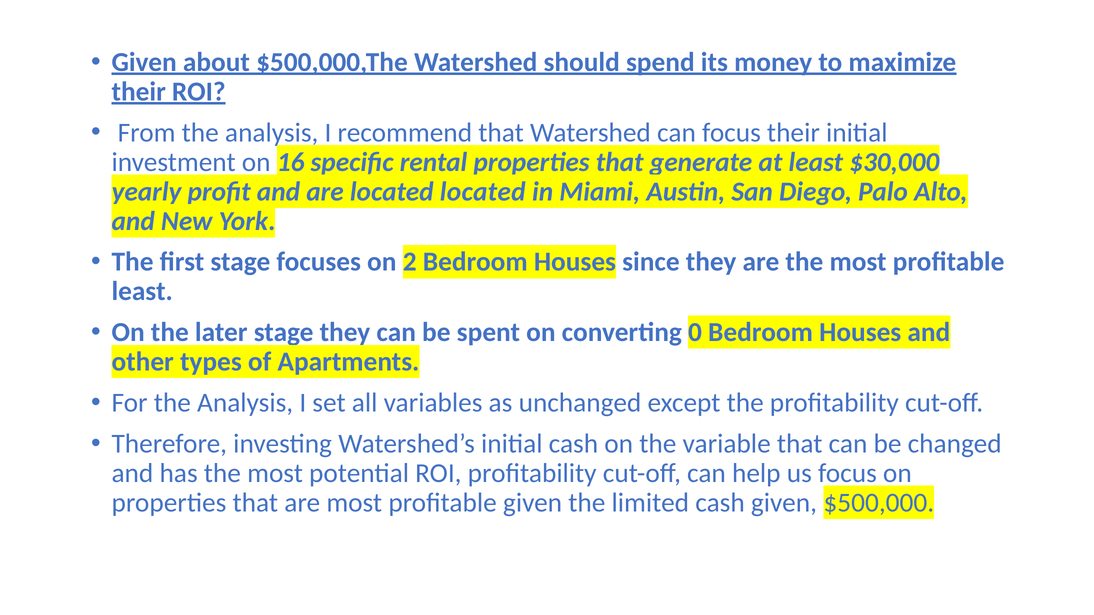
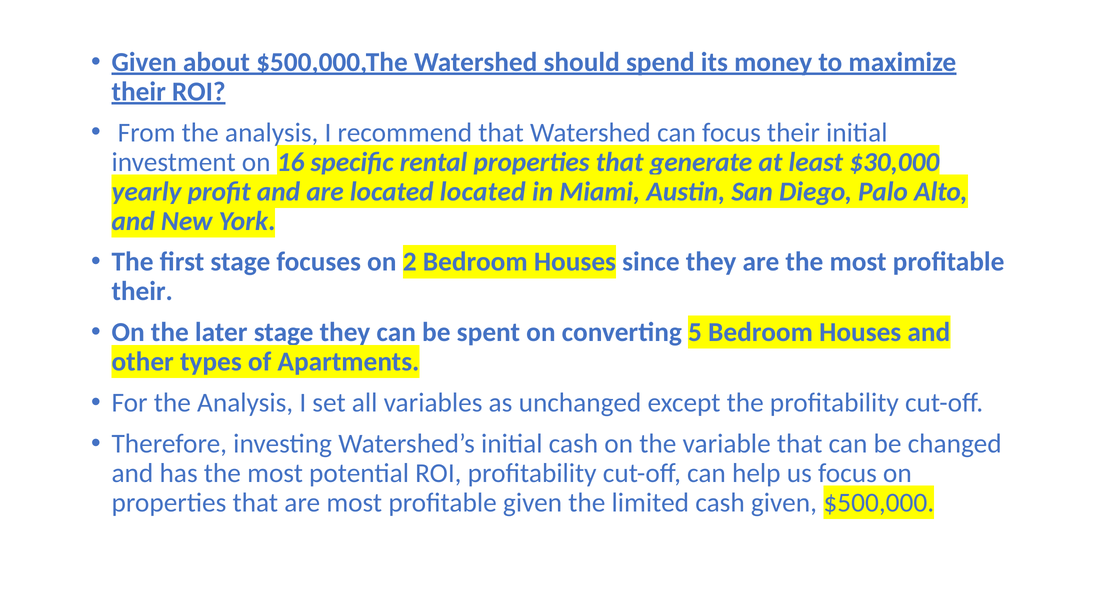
least at (142, 292): least -> their
0: 0 -> 5
